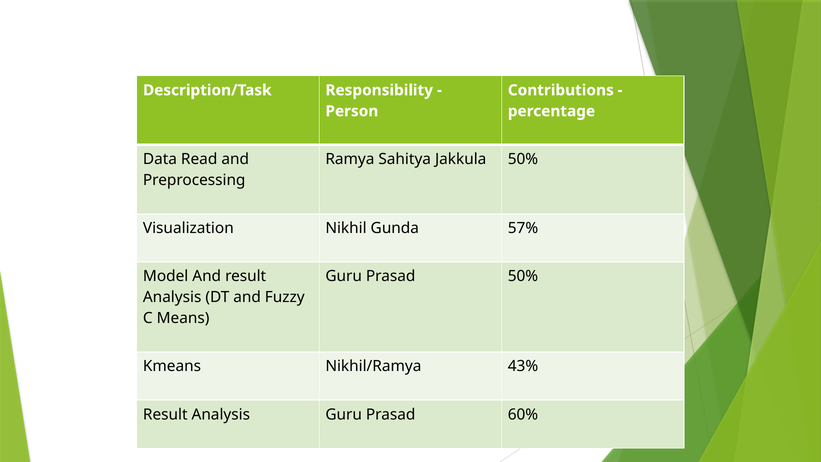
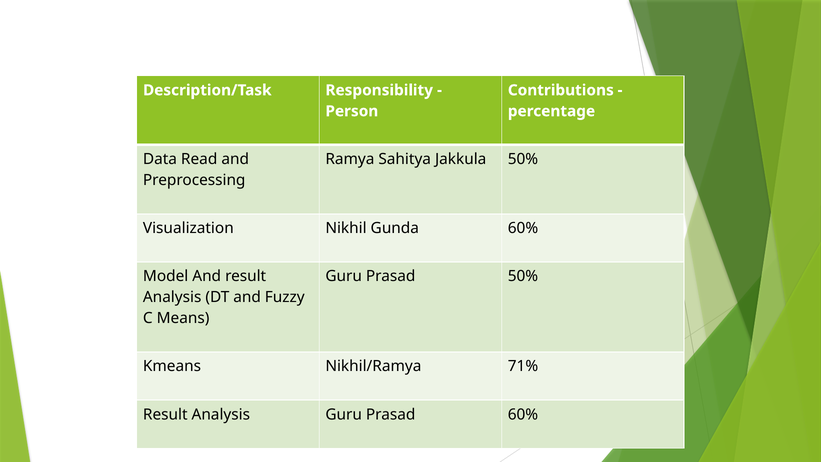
Gunda 57%: 57% -> 60%
43%: 43% -> 71%
